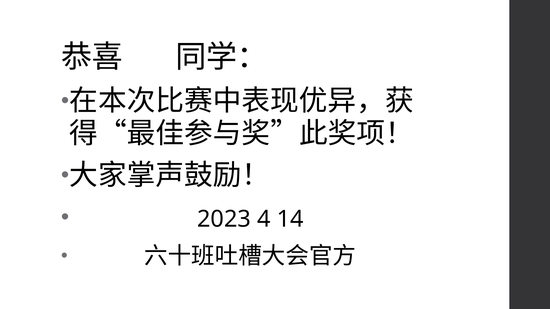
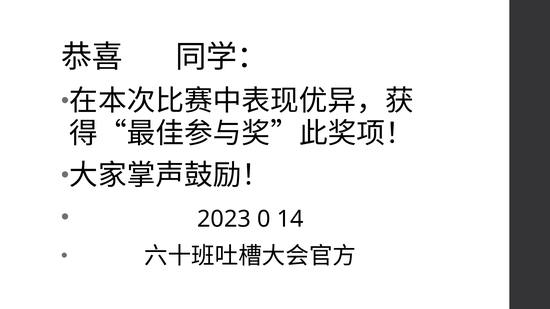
4: 4 -> 0
